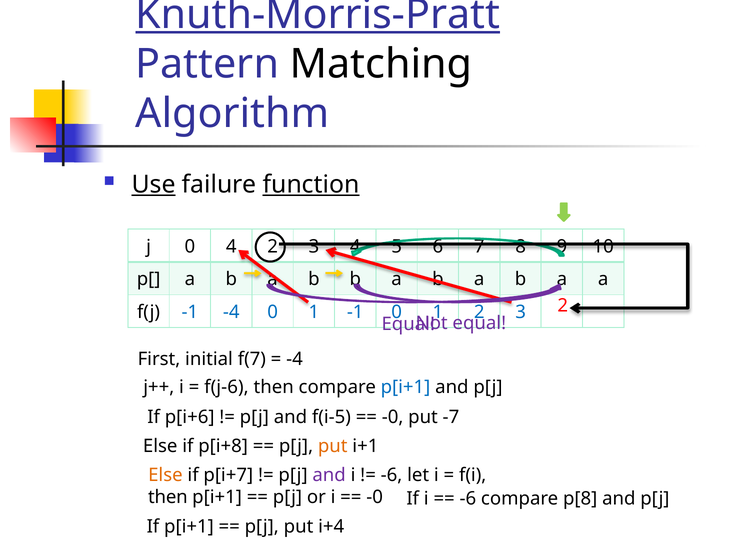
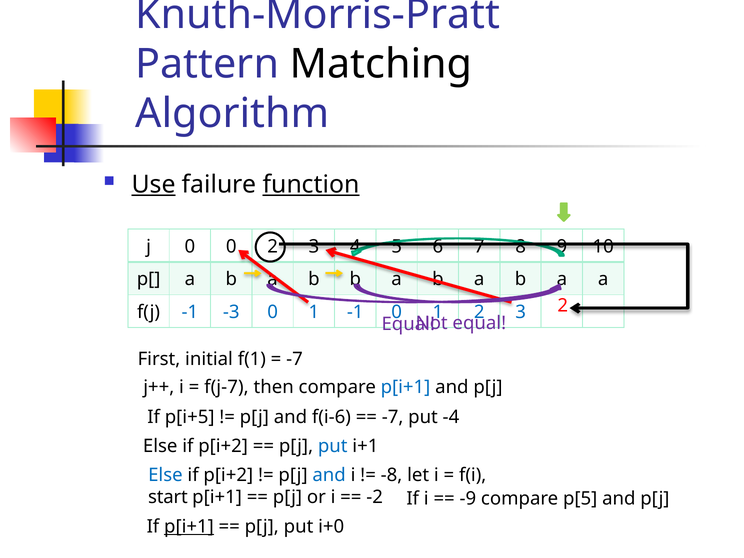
Knuth-Morris-Pratt underline: present -> none
0 4: 4 -> 0
-1 -4: -4 -> -3
f(7: f(7 -> f(1
-4 at (294, 359): -4 -> -7
f(j-6: f(j-6 -> f(j-7
p[i+6: p[i+6 -> p[i+5
f(i-5: f(i-5 -> f(i-6
-0 at (393, 417): -0 -> -7
-7: -7 -> -4
p[i+8 at (223, 446): p[i+8 -> p[i+2
put at (333, 446) colour: orange -> blue
Else at (165, 475) colour: orange -> blue
p[i+7 at (228, 475): p[i+7 -> p[i+2
and at (329, 475) colour: purple -> blue
-6 at (391, 475): -6 -> -8
then at (168, 497): then -> start
-0 at (375, 497): -0 -> -2
-6 at (468, 499): -6 -> -9
p[8: p[8 -> p[5
p[i+1 at (189, 527) underline: none -> present
i+4: i+4 -> i+0
